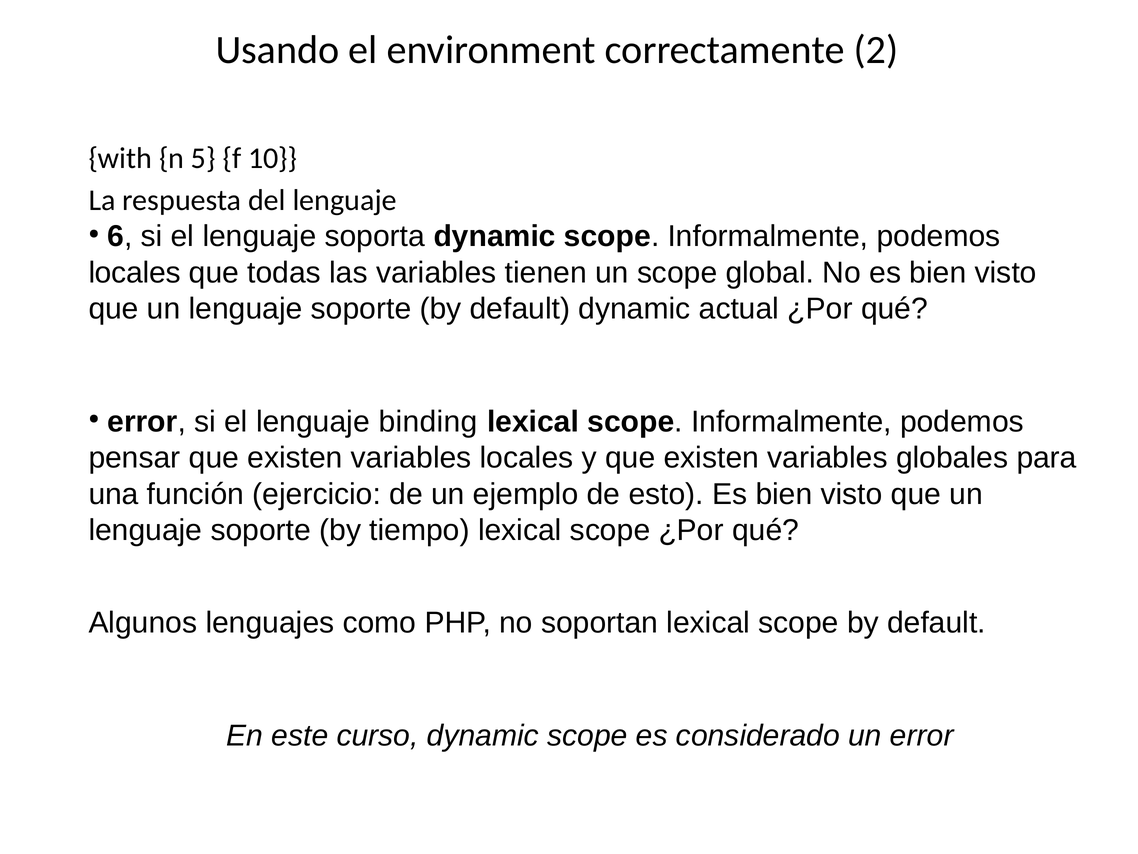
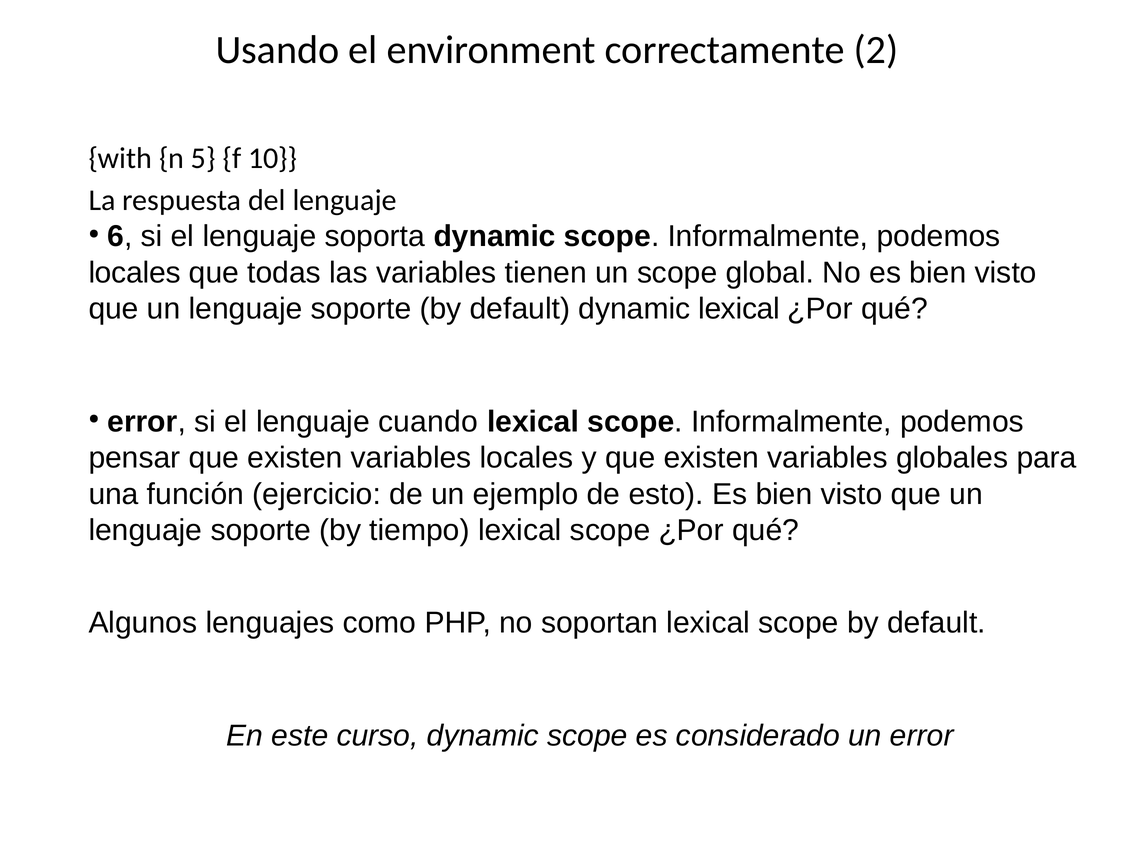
dynamic actual: actual -> lexical
binding: binding -> cuando
